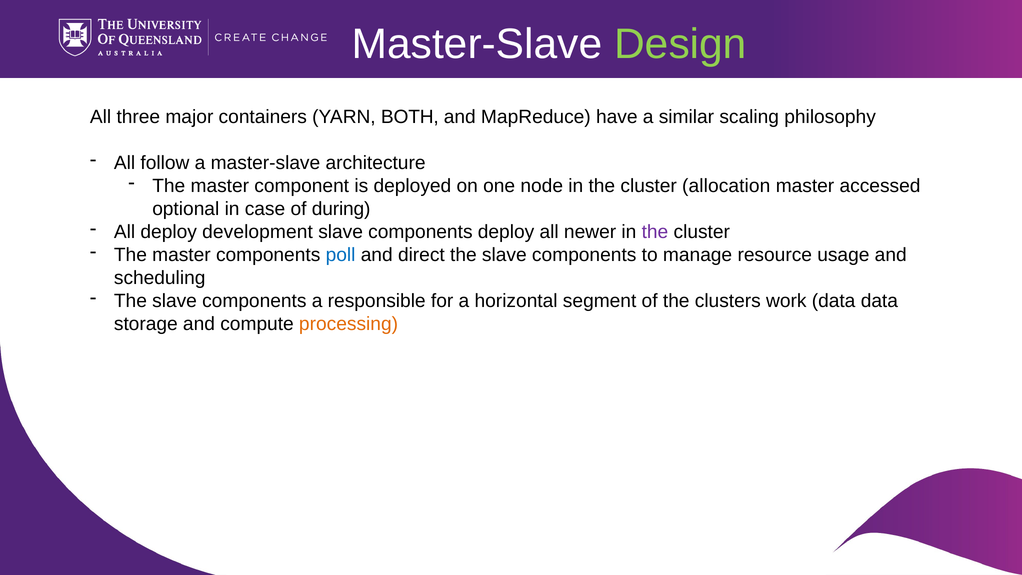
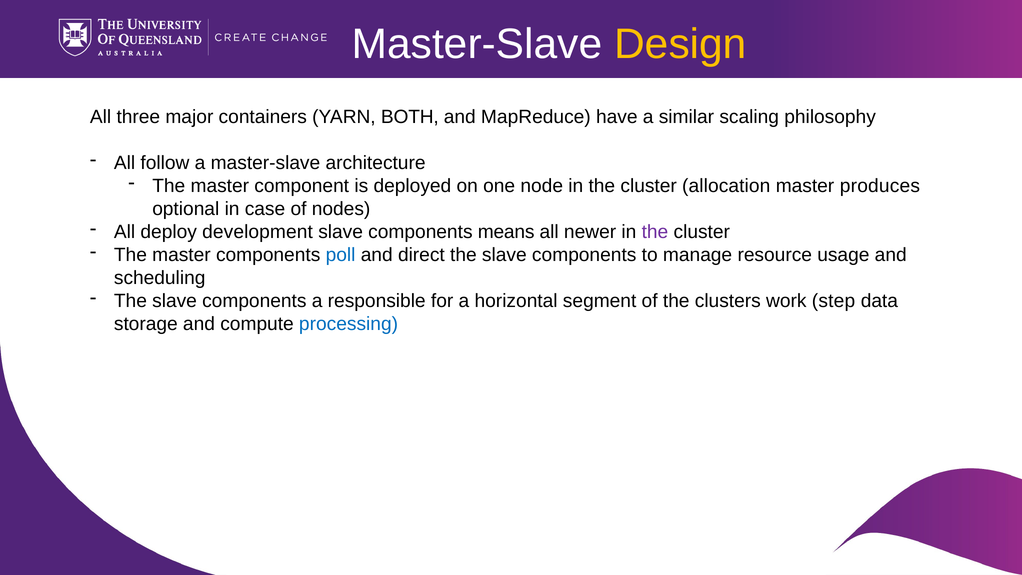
Design colour: light green -> yellow
accessed: accessed -> produces
during: during -> nodes
components deploy: deploy -> means
work data: data -> step
processing colour: orange -> blue
